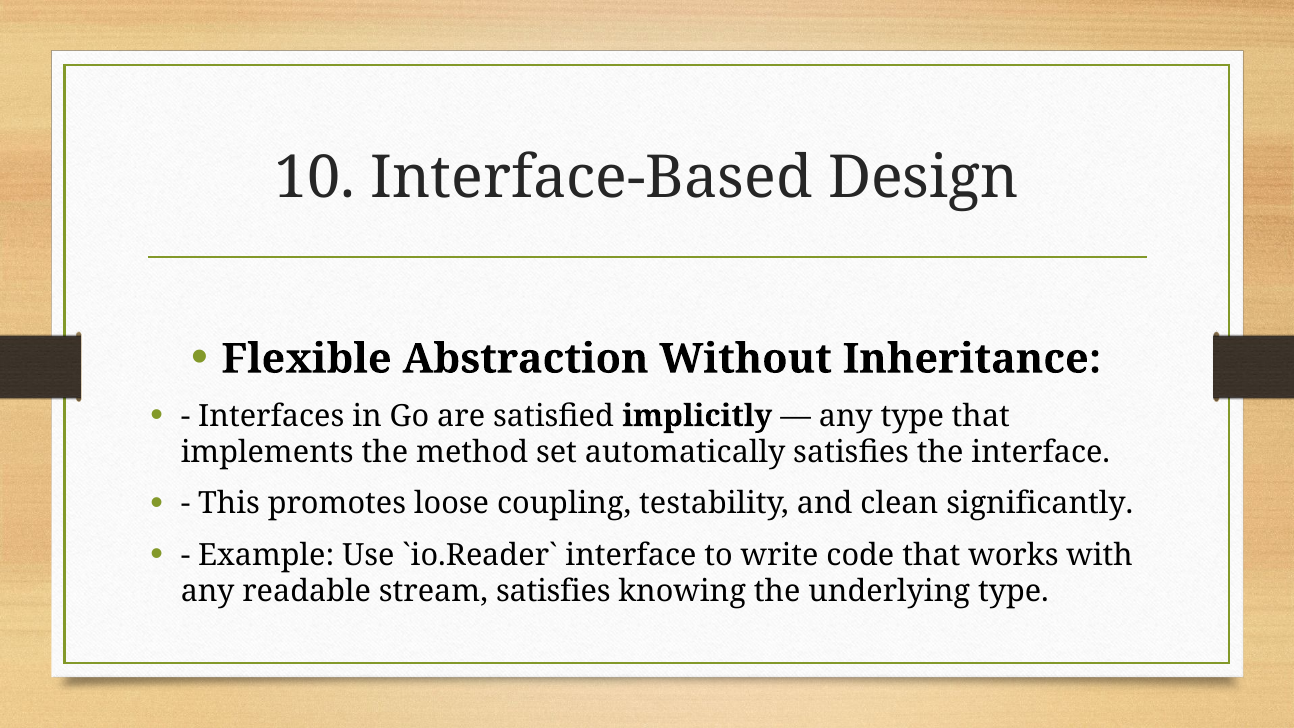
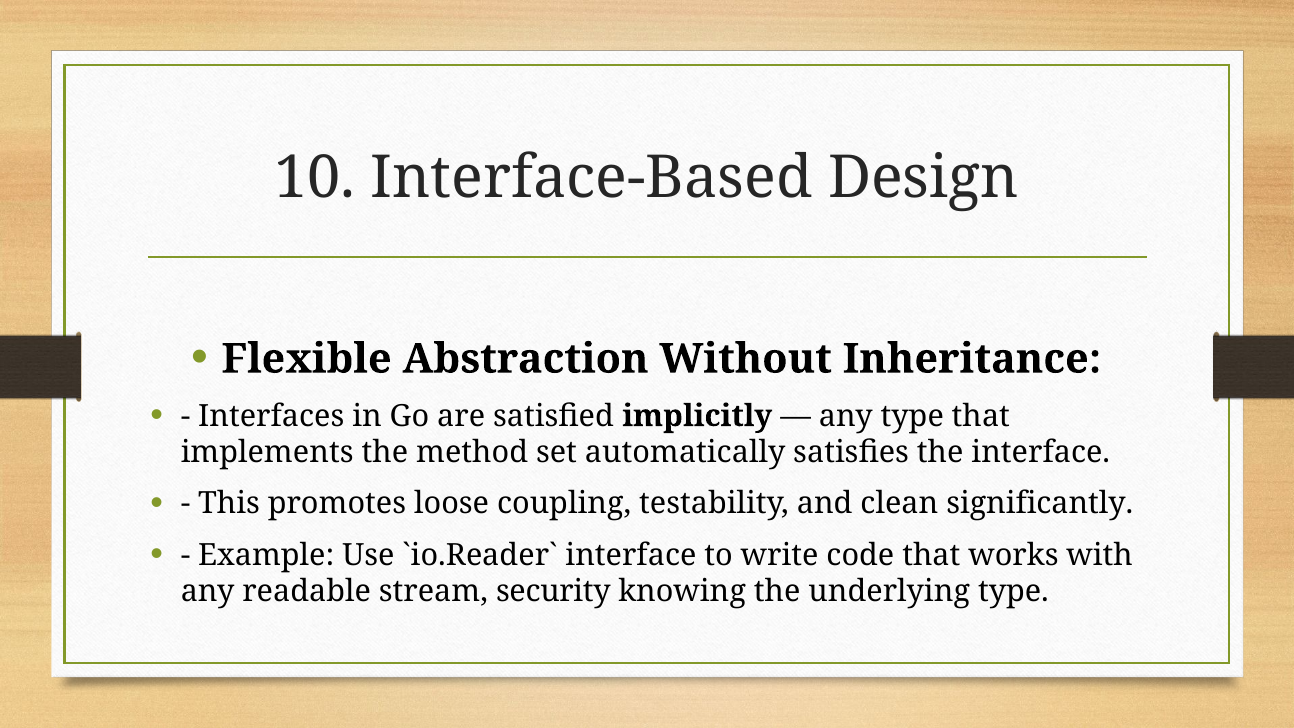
stream satisfies: satisfies -> security
